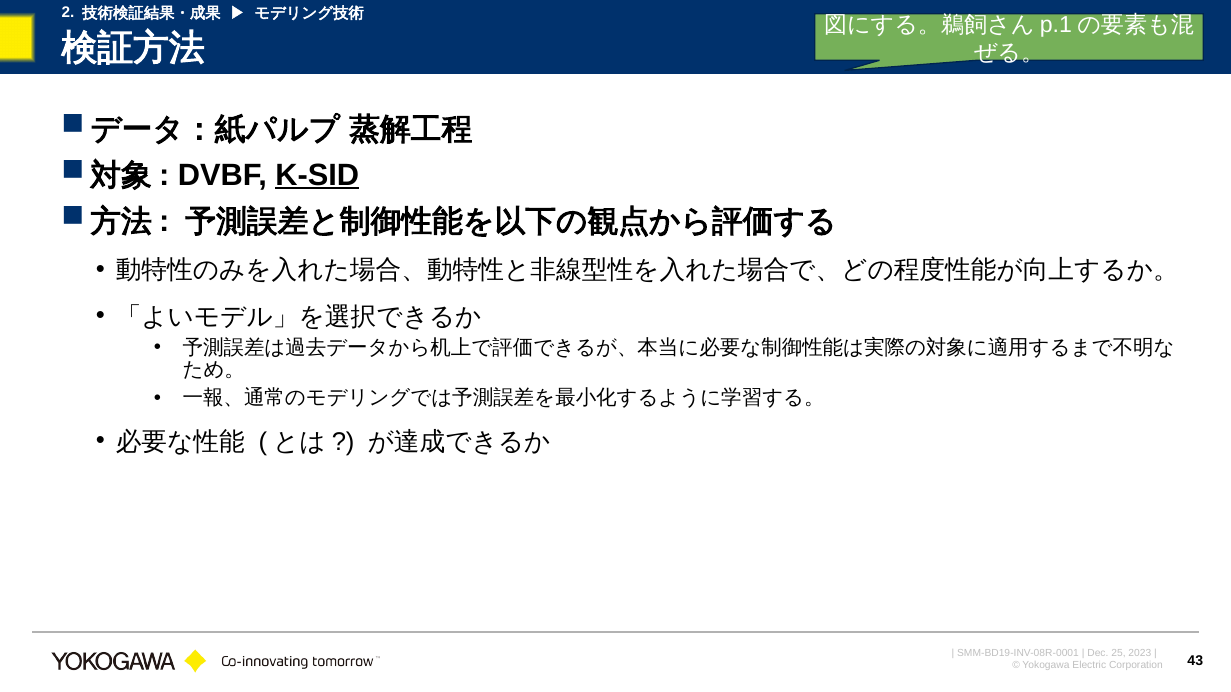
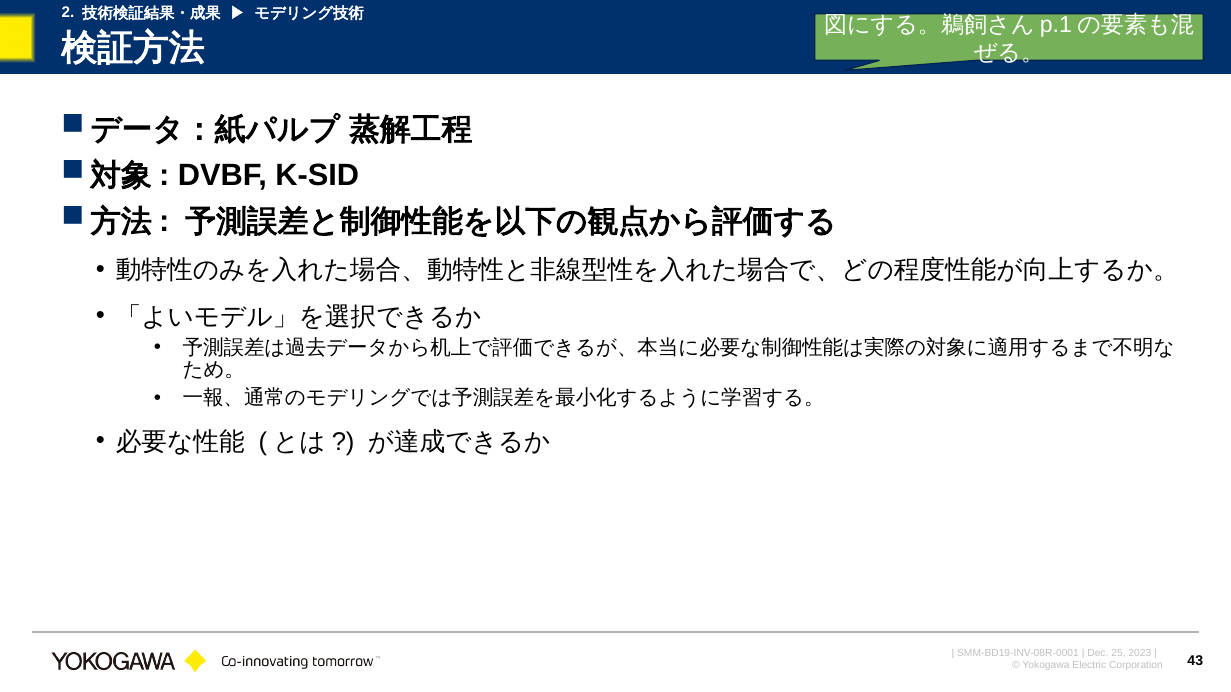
K-SID underline: present -> none
